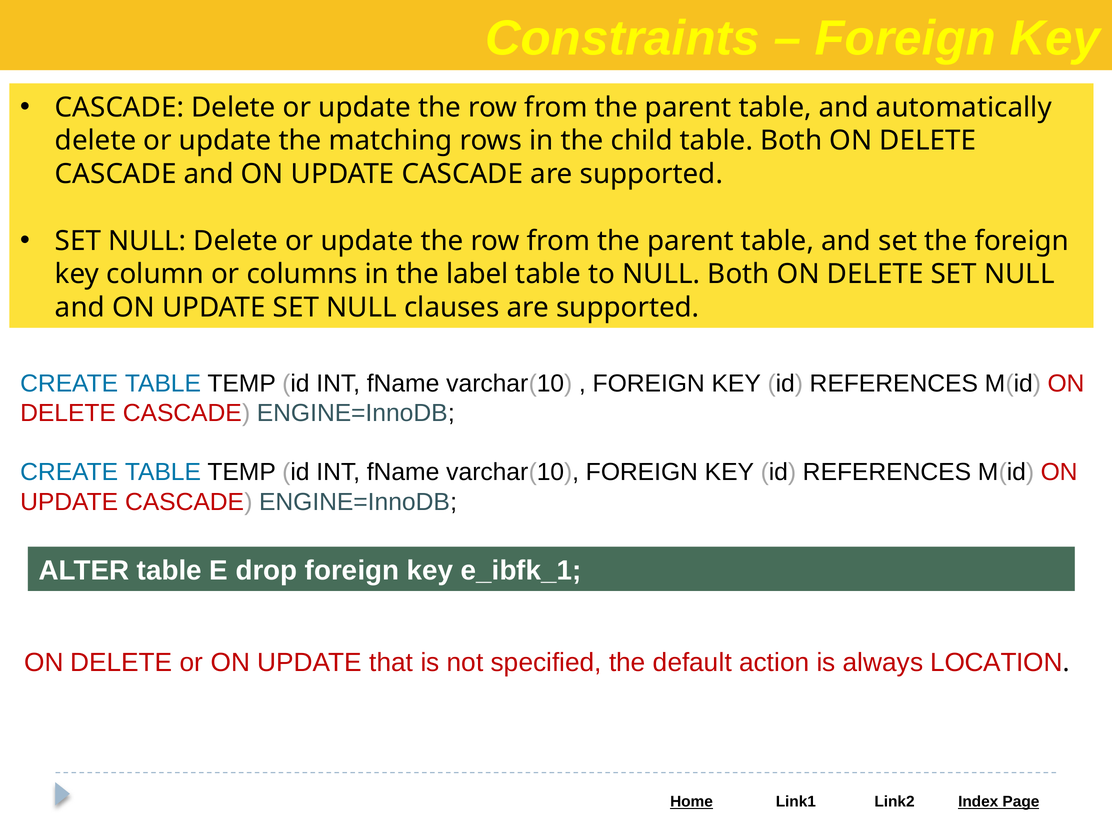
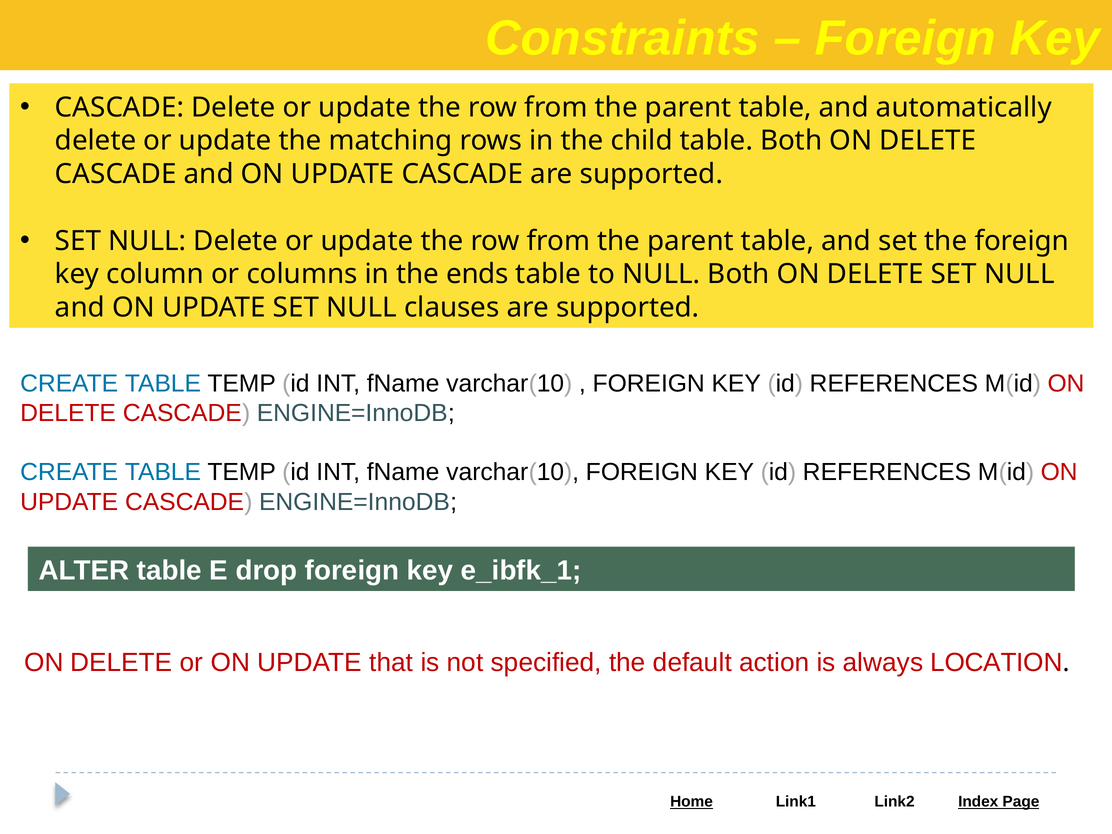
label: label -> ends
